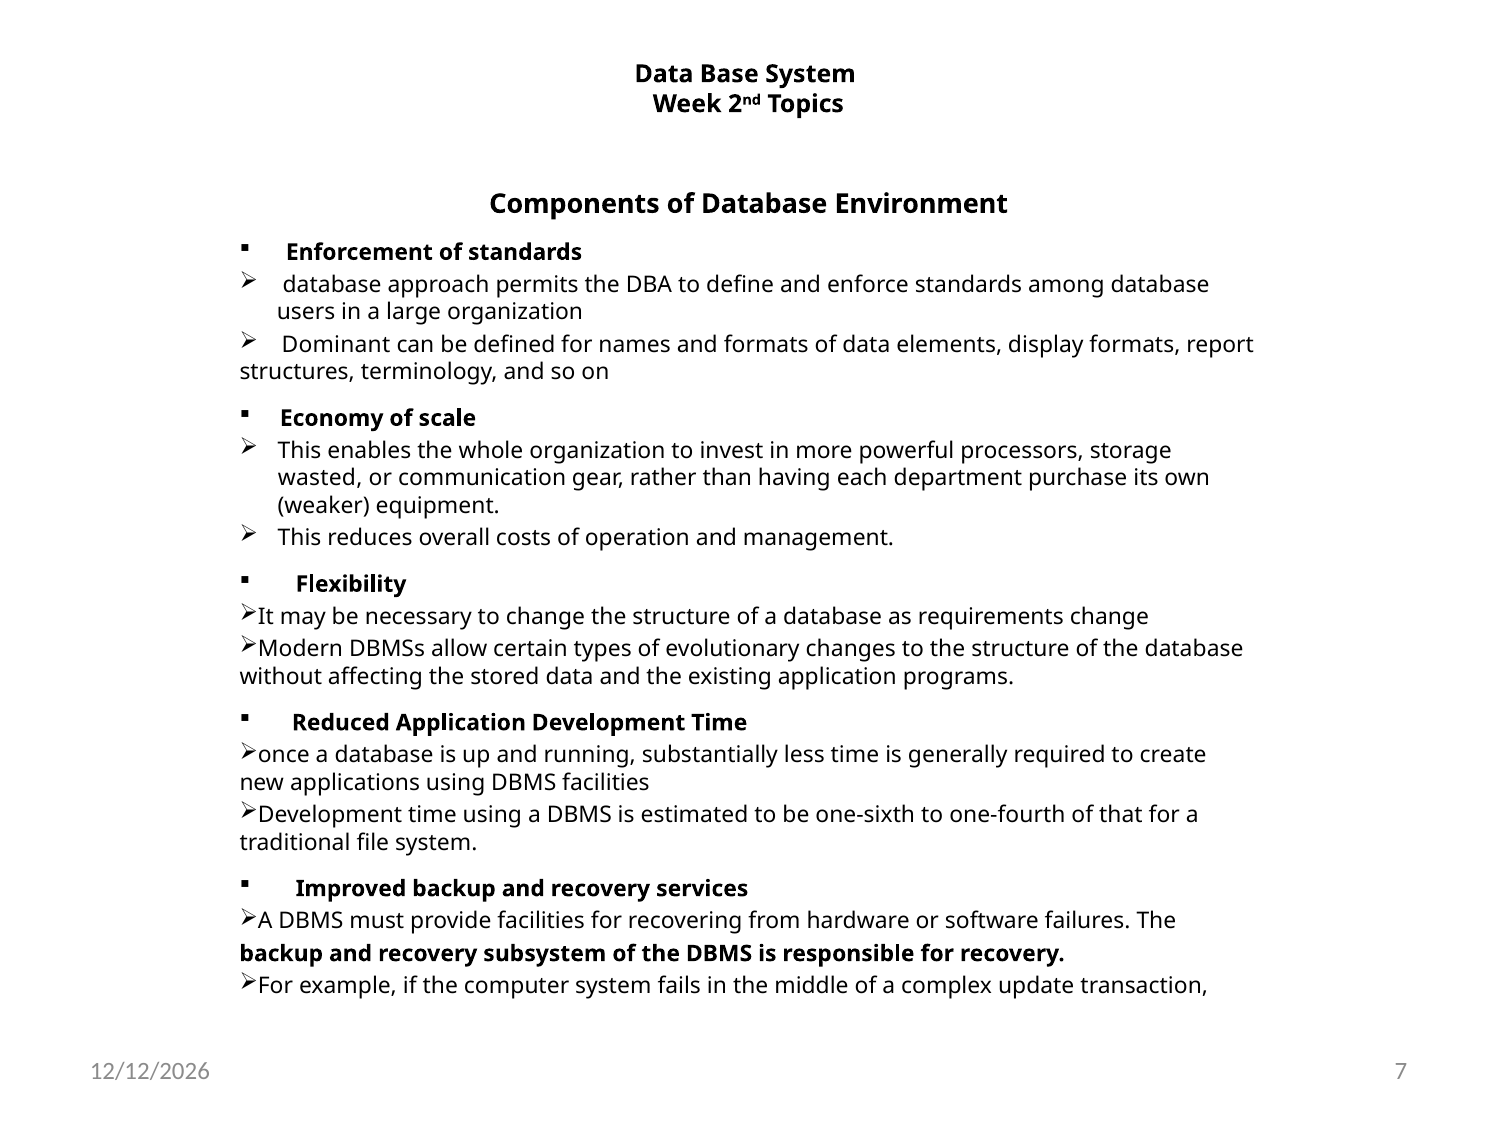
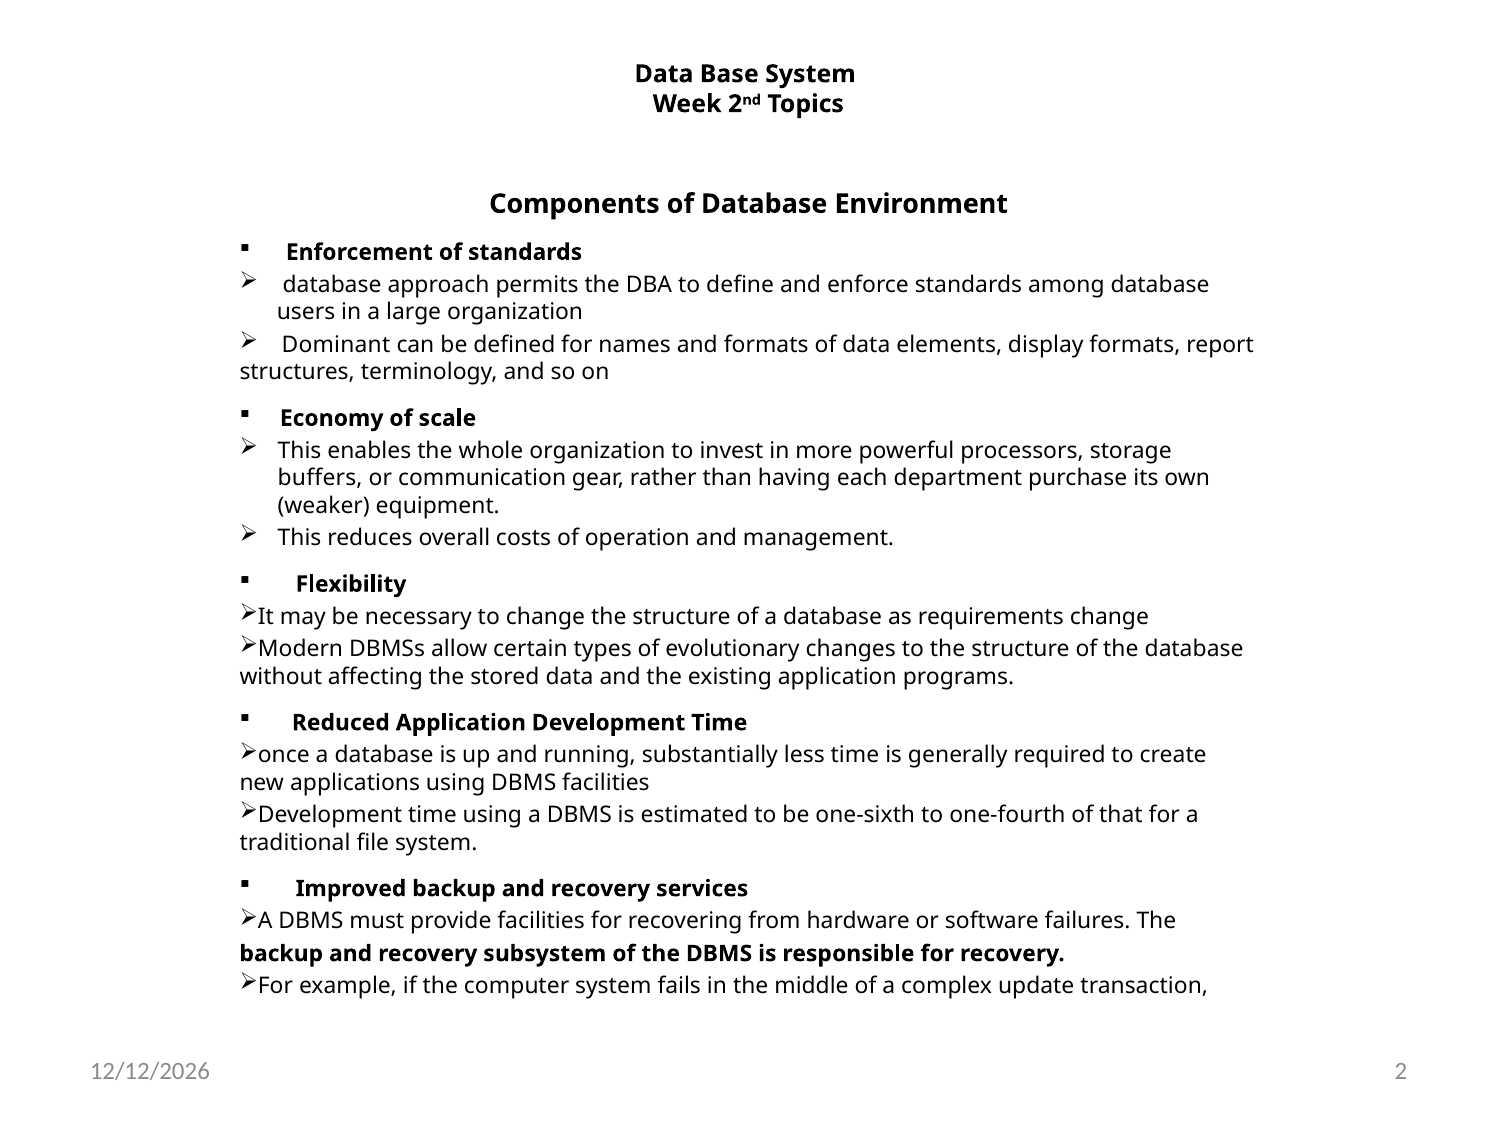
wasted: wasted -> buffers
7: 7 -> 2
